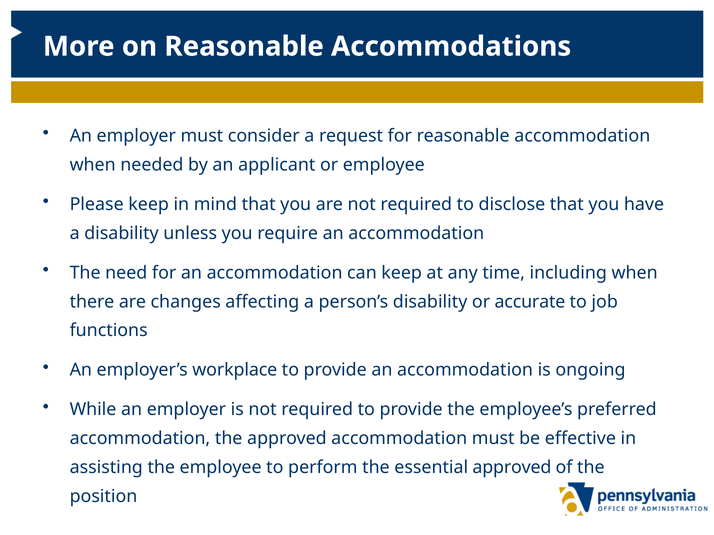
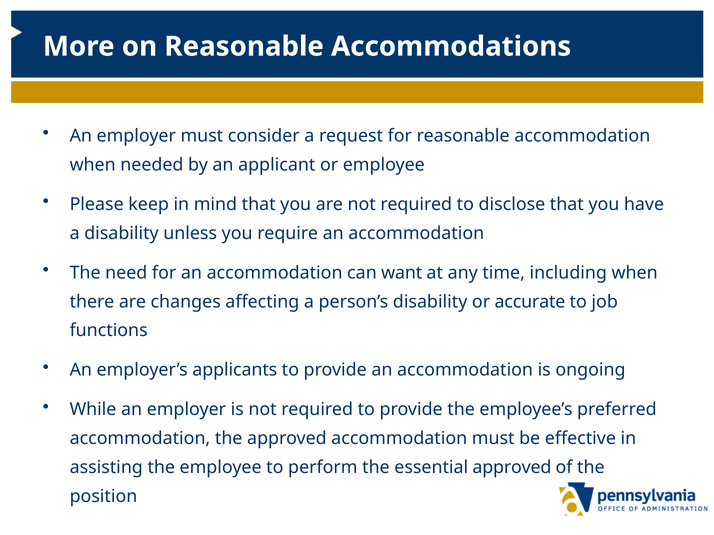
can keep: keep -> want
workplace: workplace -> applicants
